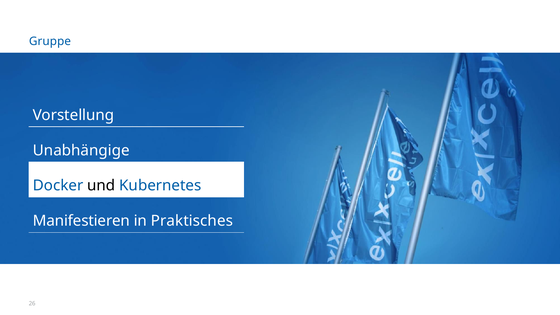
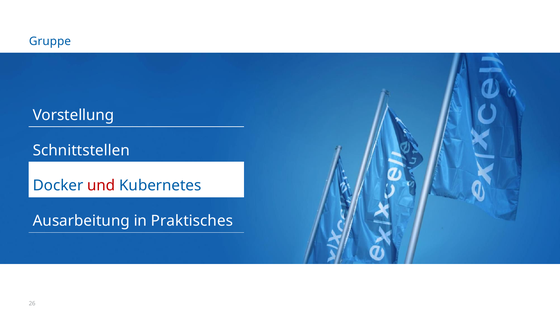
Unabhängige: Unabhängige -> Schnittstellen
und colour: black -> red
Manifestieren: Manifestieren -> Ausarbeitung
